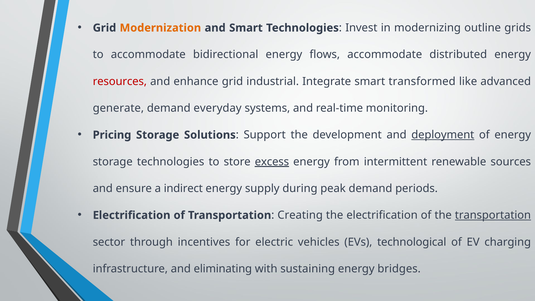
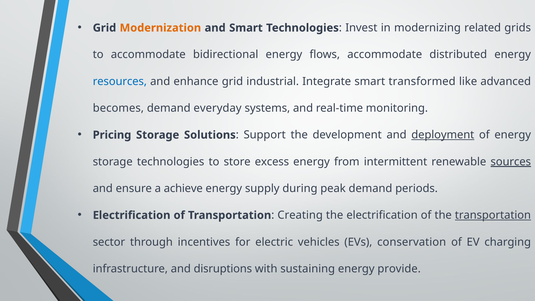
outline: outline -> related
resources colour: red -> blue
generate: generate -> becomes
excess underline: present -> none
sources underline: none -> present
indirect: indirect -> achieve
technological: technological -> conservation
eliminating: eliminating -> disruptions
bridges: bridges -> provide
